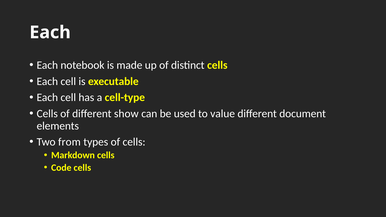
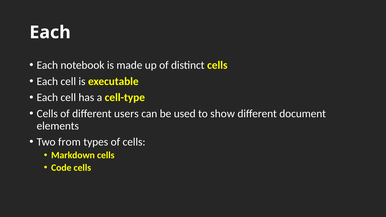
show: show -> users
value: value -> show
